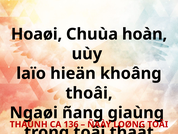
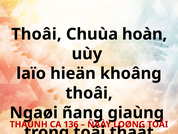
Hoaøi at (37, 34): Hoaøi -> Thoâi
